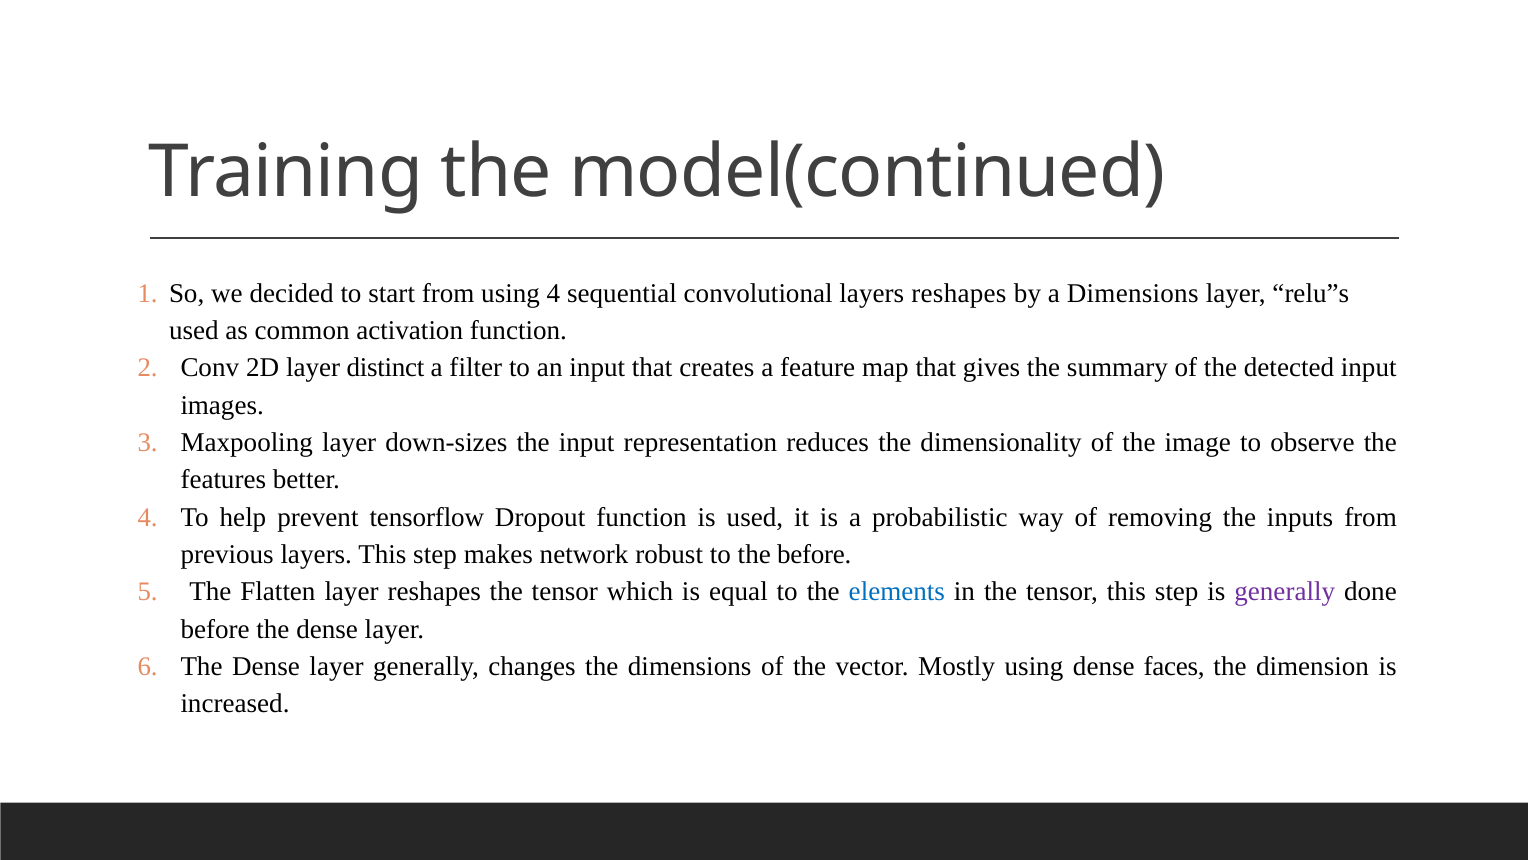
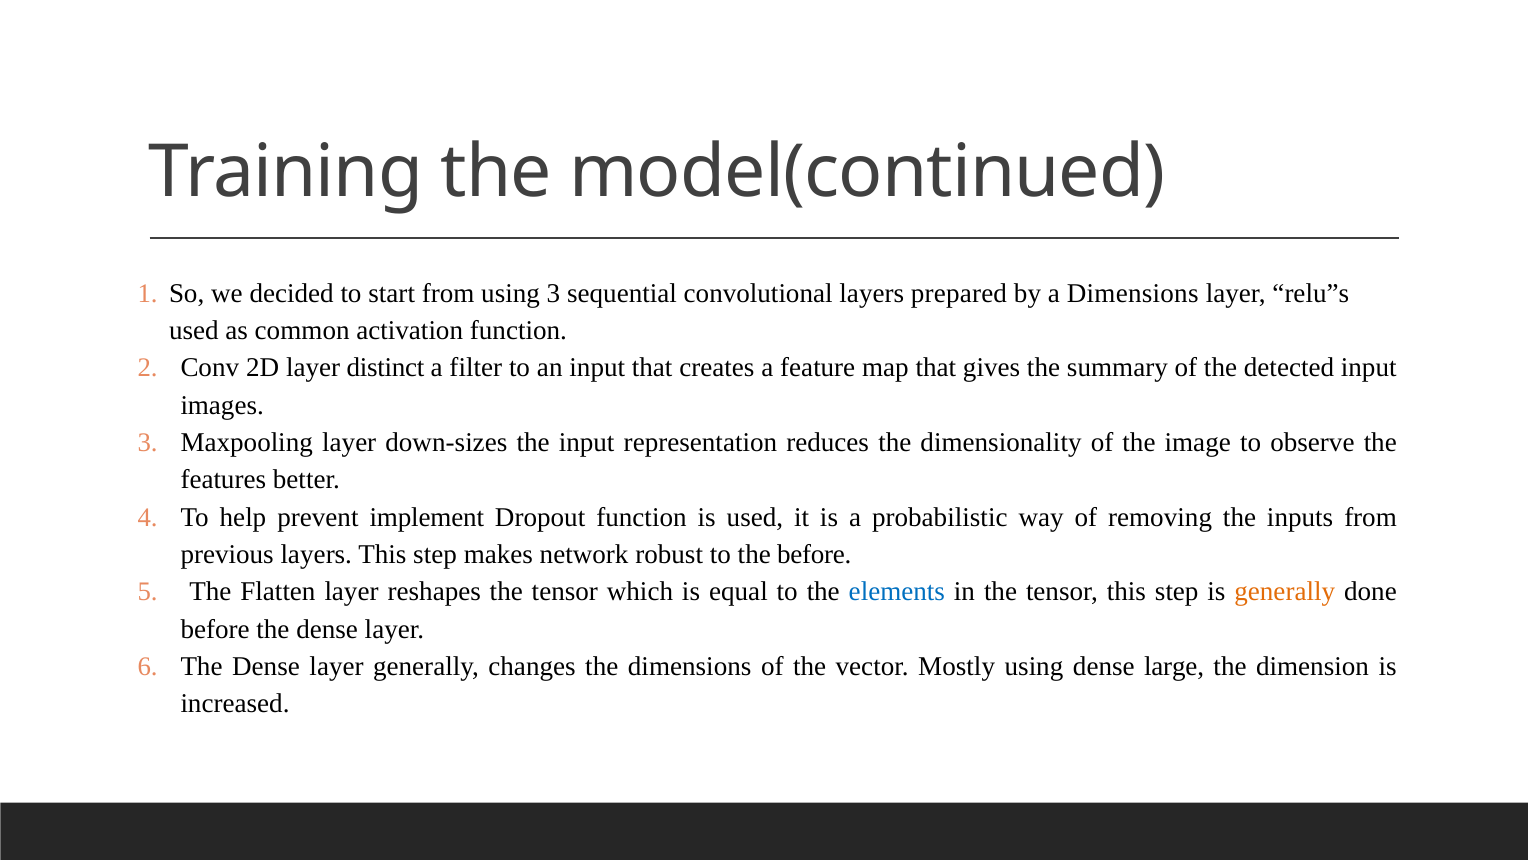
using 4: 4 -> 3
layers reshapes: reshapes -> prepared
tensorflow: tensorflow -> implement
generally at (1285, 591) colour: purple -> orange
faces: faces -> large
